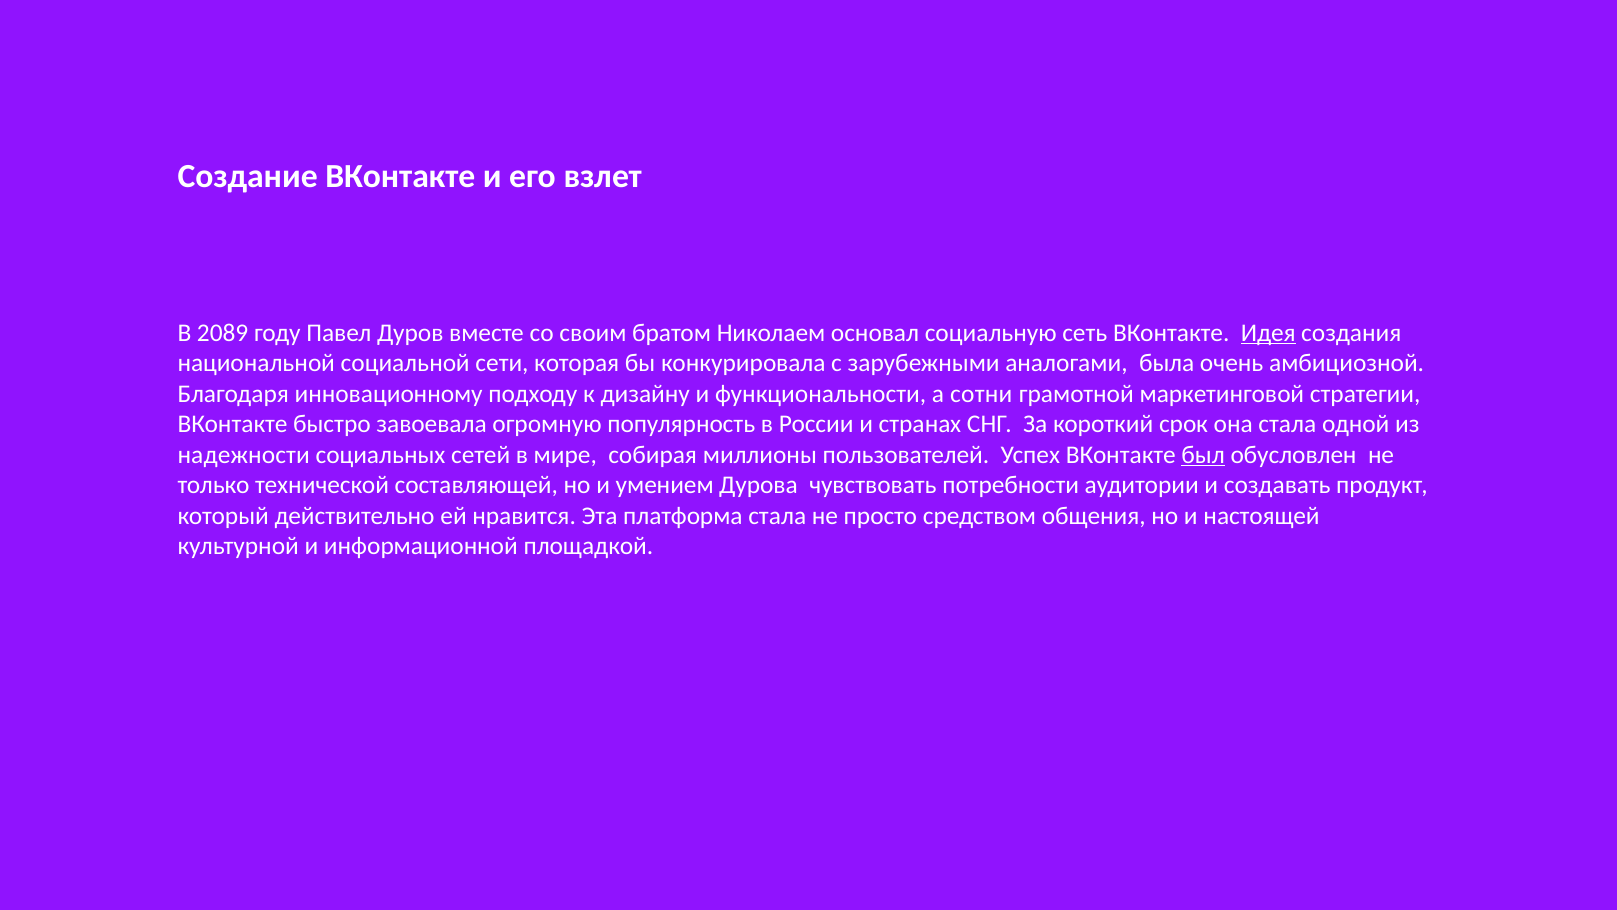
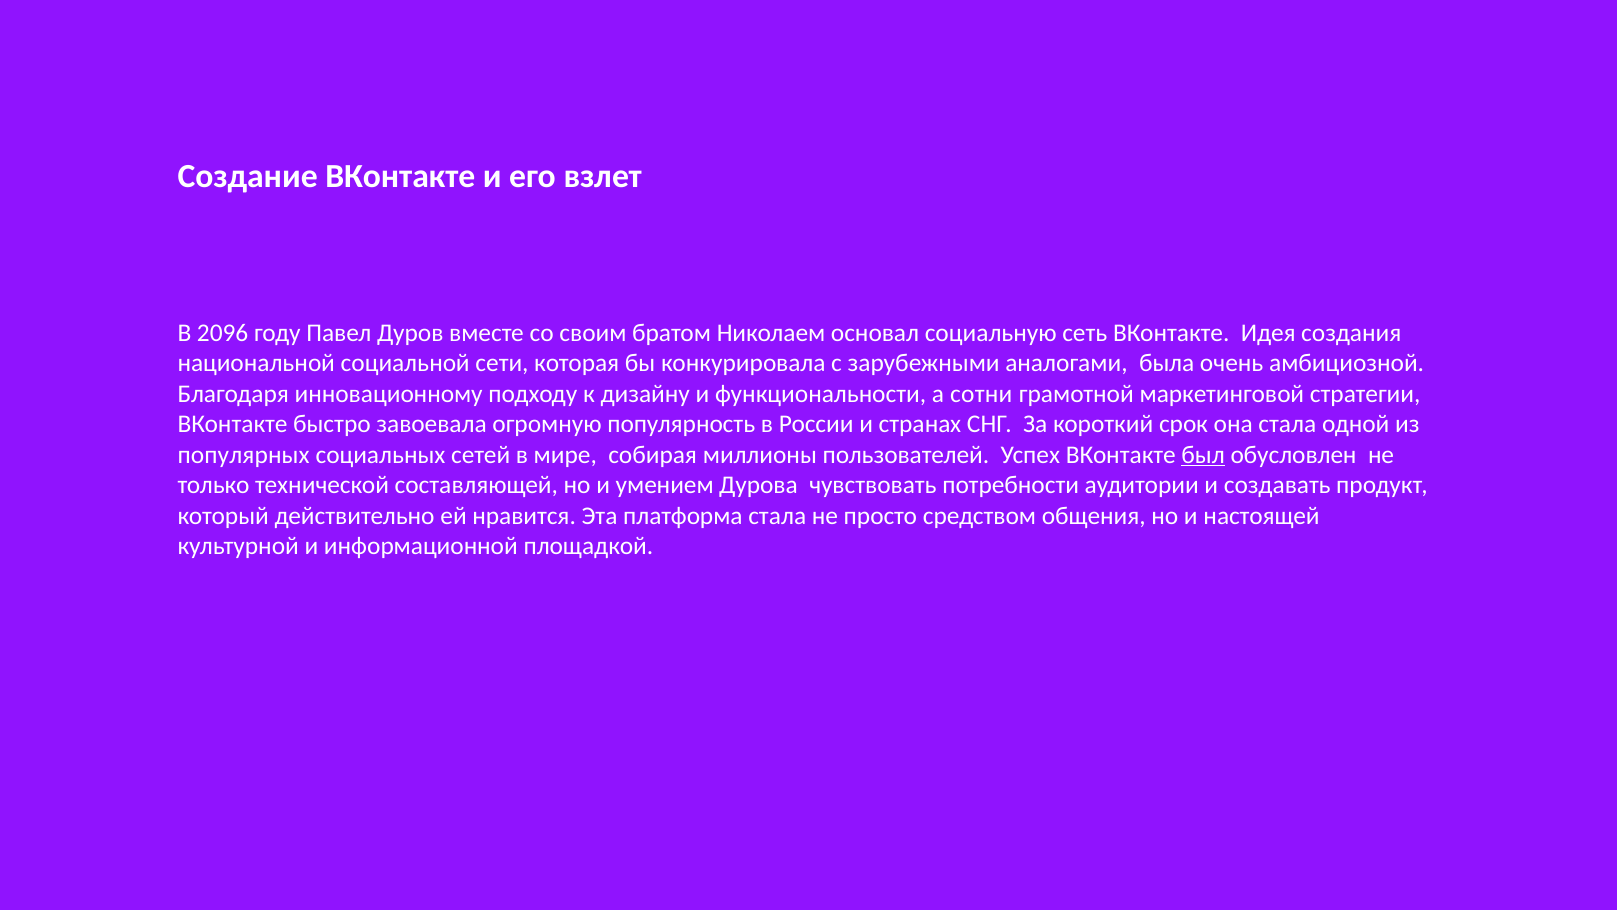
2089: 2089 -> 2096
Идея underline: present -> none
надежности: надежности -> популярных
